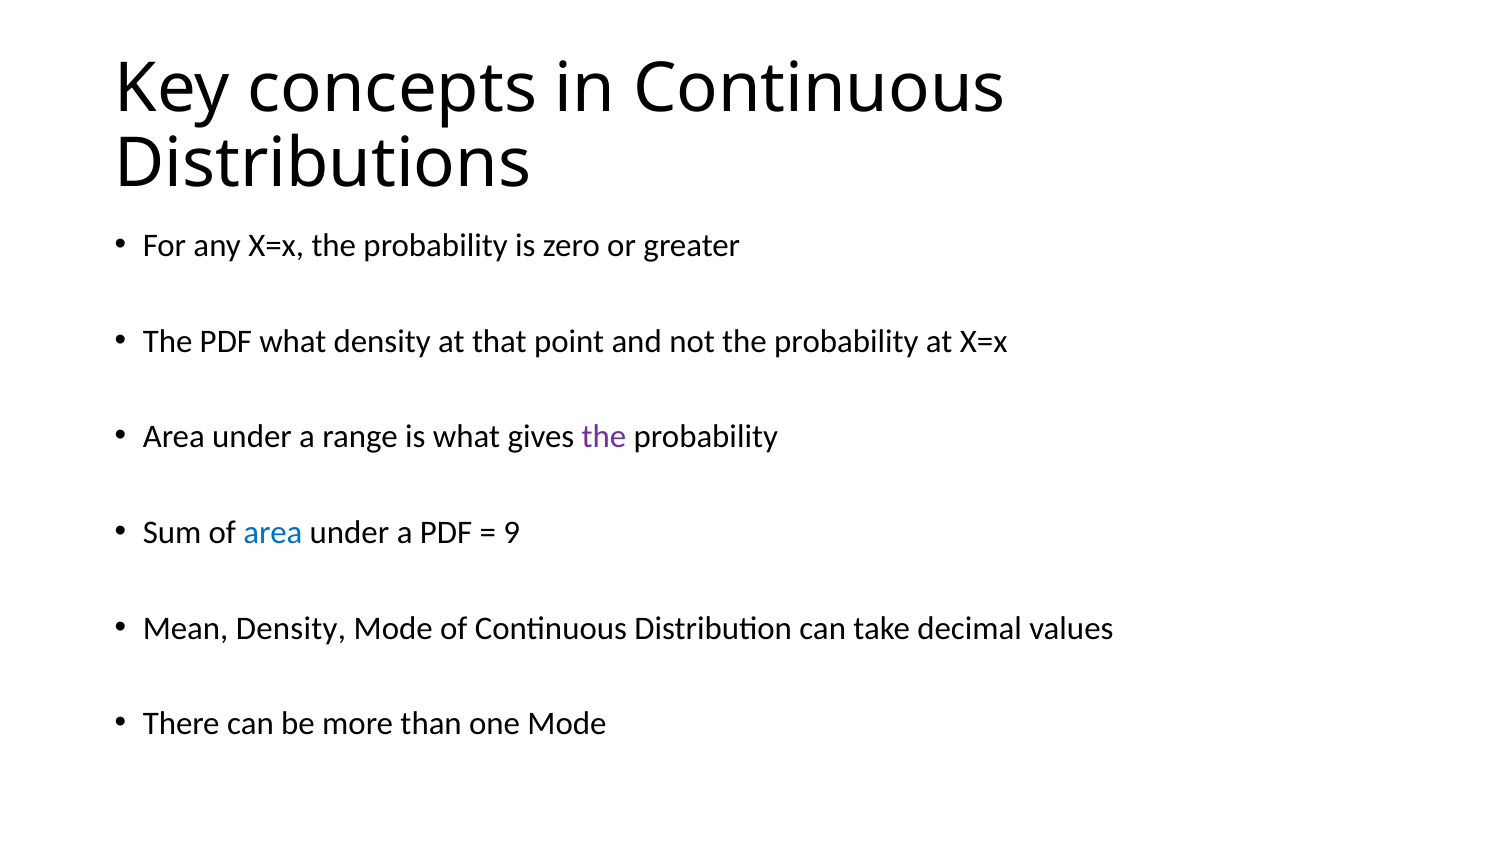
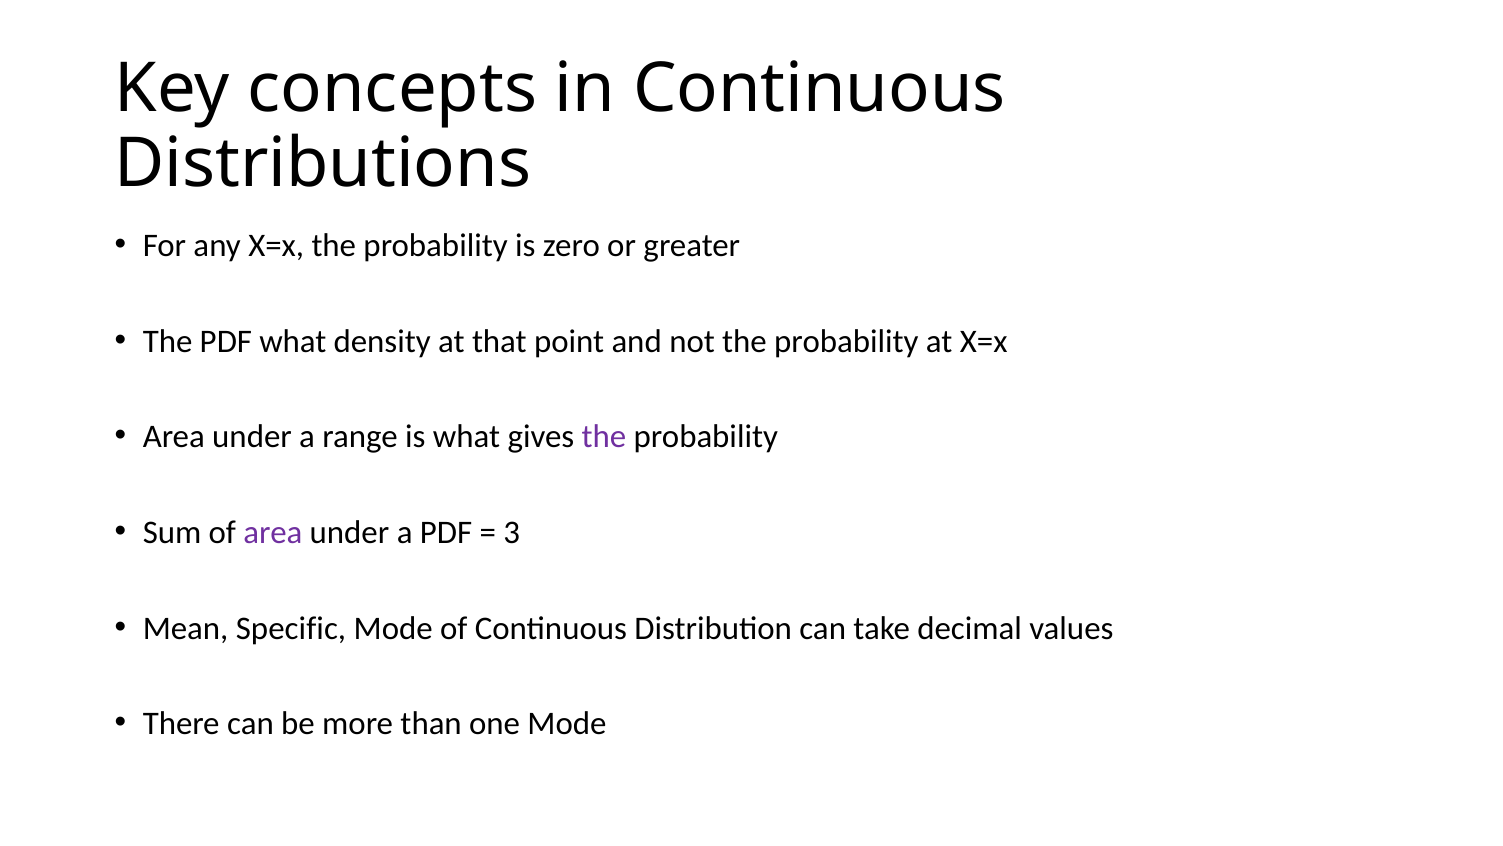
area at (273, 532) colour: blue -> purple
9: 9 -> 3
Mean Density: Density -> Specific
